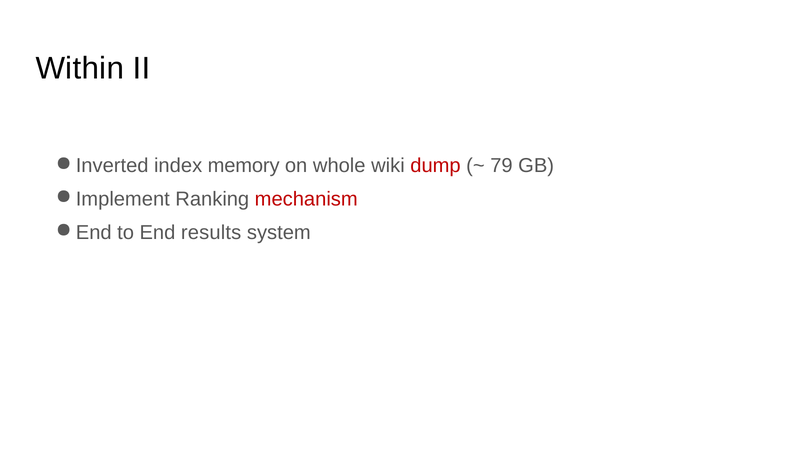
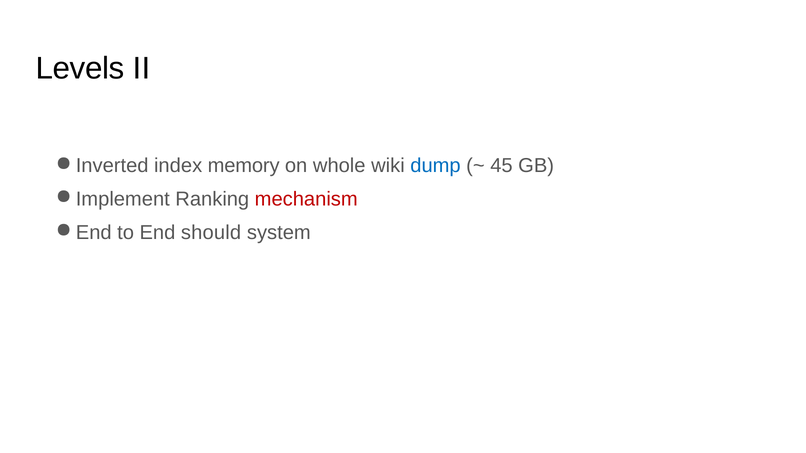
Within: Within -> Levels
dump colour: red -> blue
79: 79 -> 45
results: results -> should
